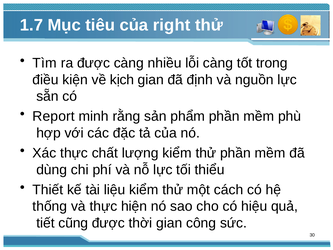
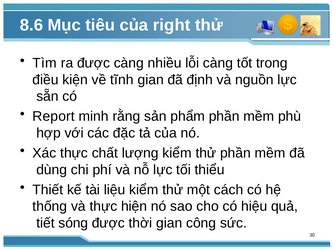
1.7: 1.7 -> 8.6
kịch: kịch -> tĩnh
cũng: cũng -> sóng
